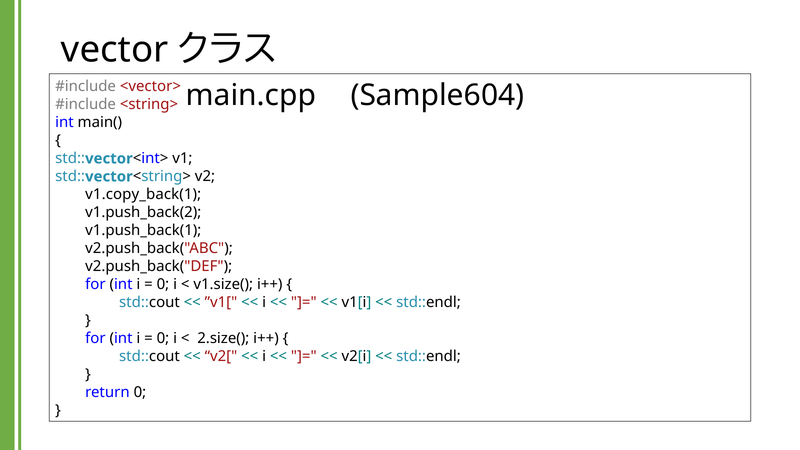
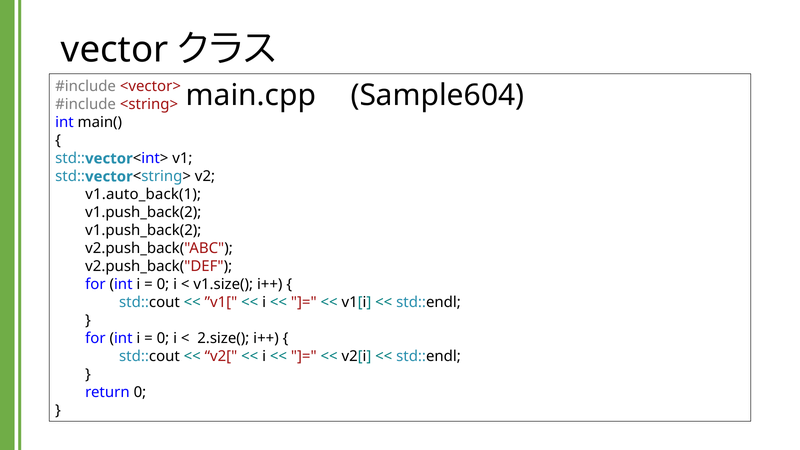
v1.copy_back(1: v1.copy_back(1 -> v1.auto_back(1
v1.push_back(1 at (143, 231): v1.push_back(1 -> v1.push_back(2
